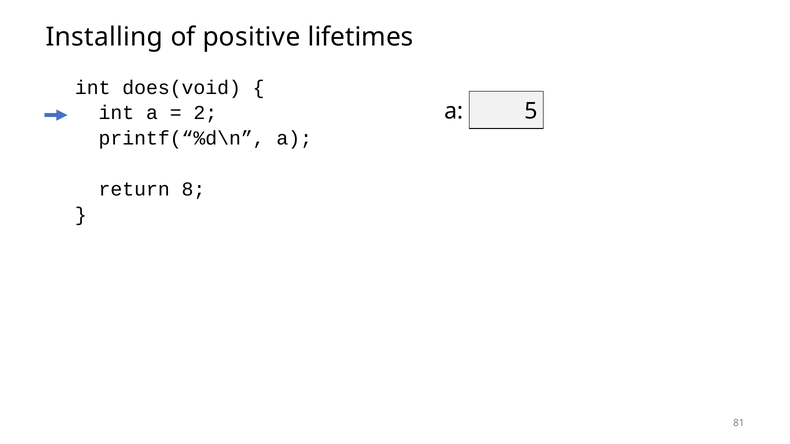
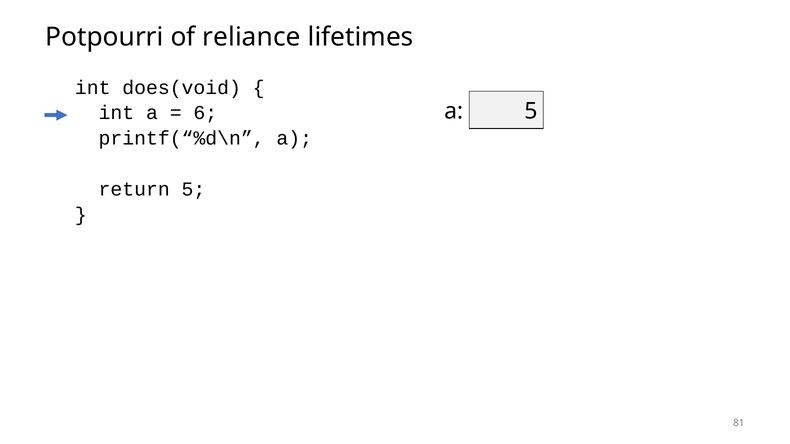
Installing: Installing -> Potpourri
positive: positive -> reliance
2: 2 -> 6
return 8: 8 -> 5
